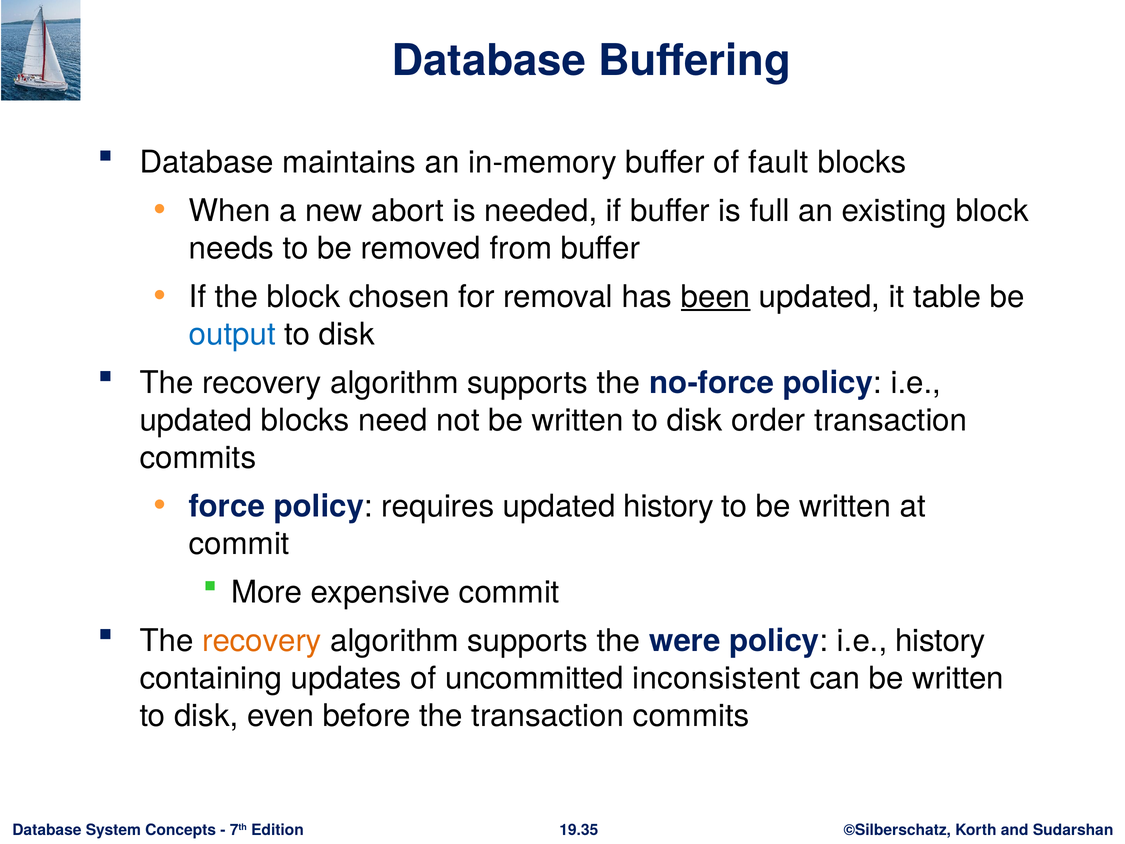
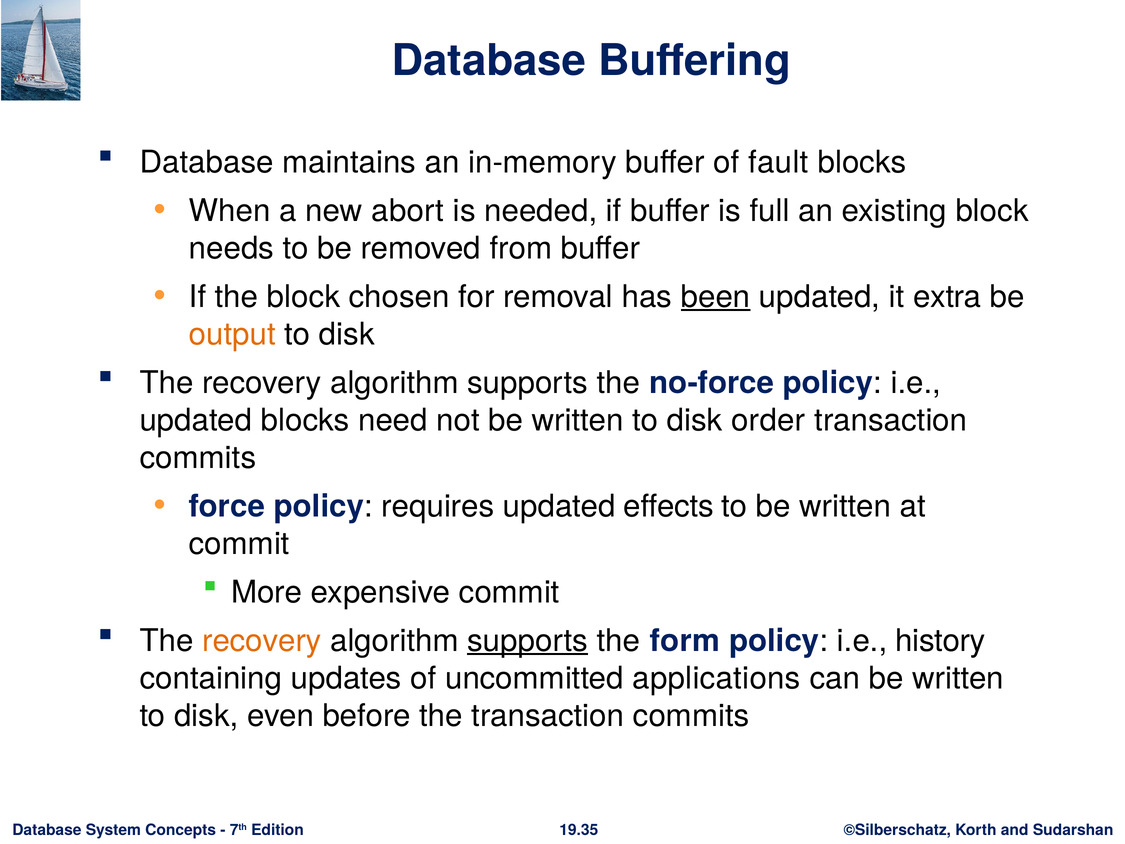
table: table -> extra
output colour: blue -> orange
updated history: history -> effects
supports at (528, 640) underline: none -> present
were: were -> form
inconsistent: inconsistent -> applications
